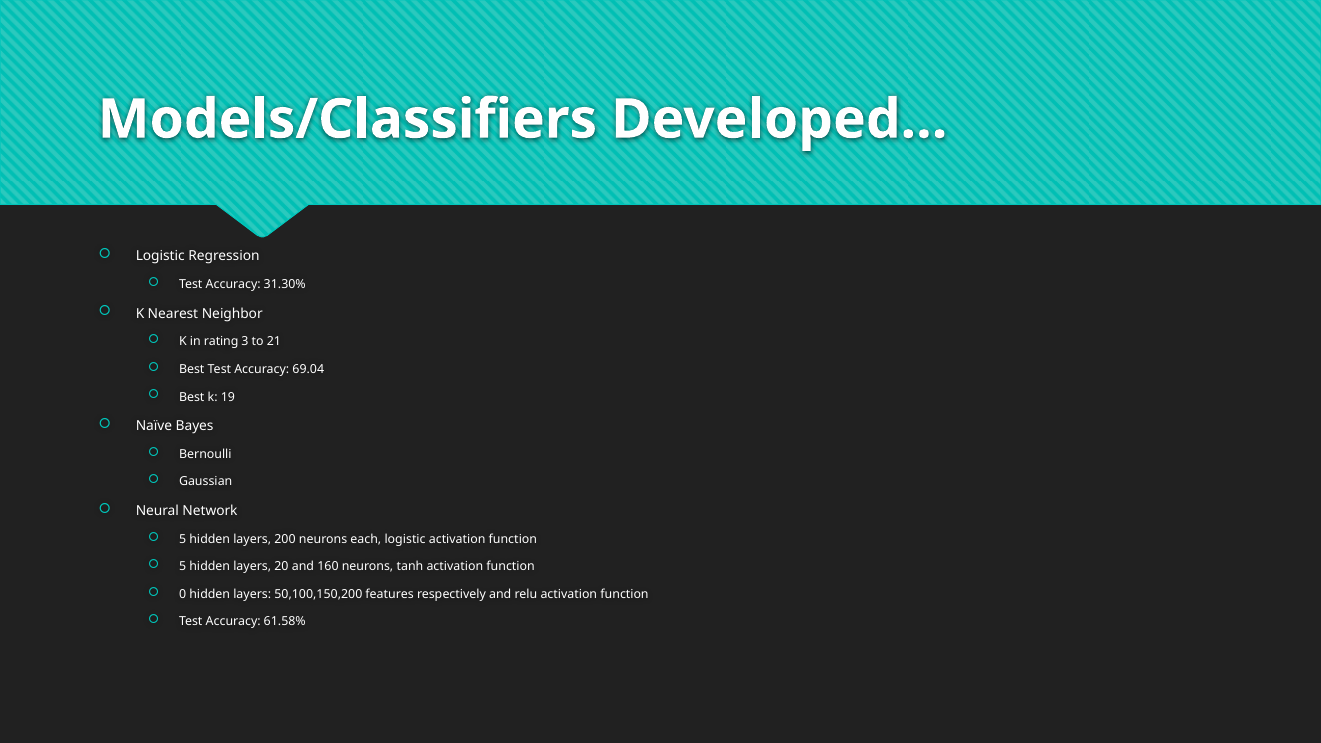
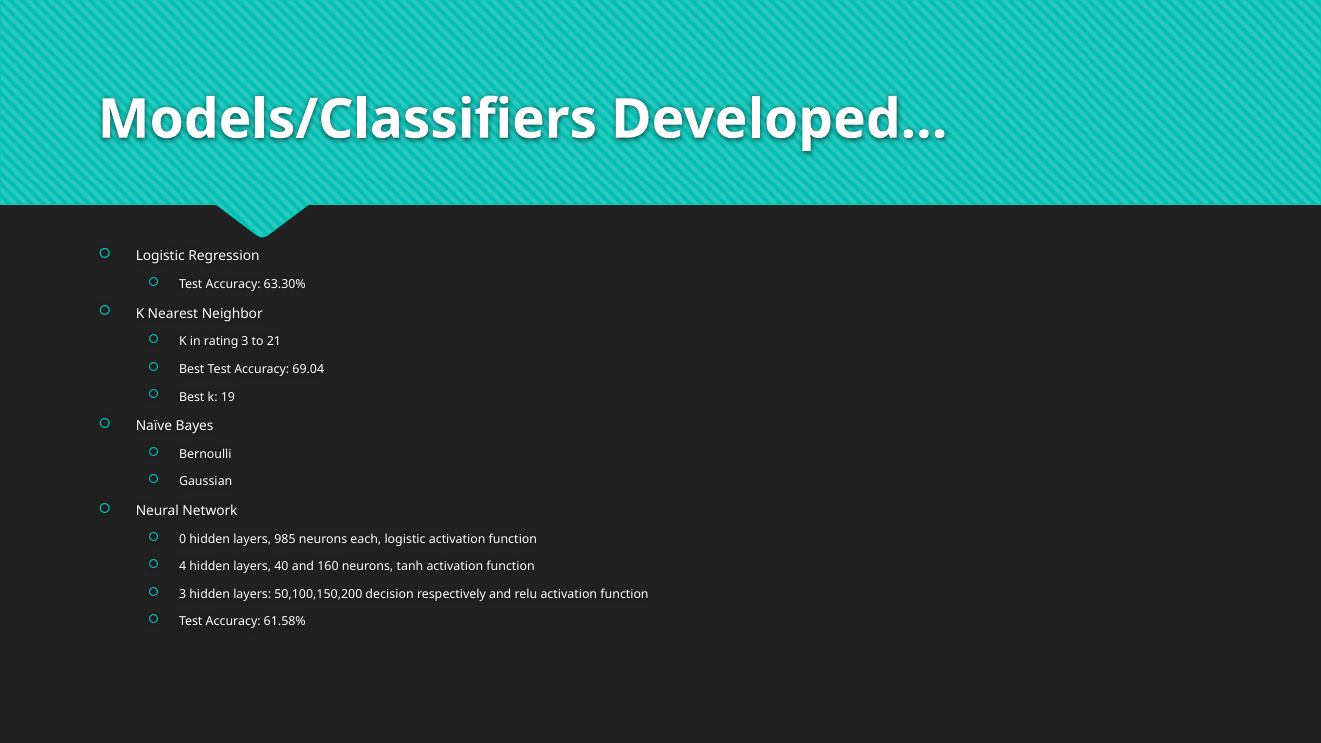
31.30%: 31.30% -> 63.30%
5 at (183, 539): 5 -> 0
200: 200 -> 985
5 at (183, 567): 5 -> 4
20: 20 -> 40
0 at (183, 594): 0 -> 3
features: features -> decision
